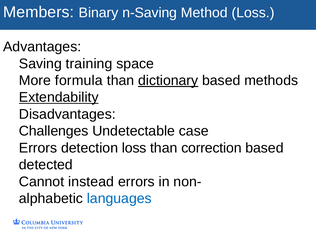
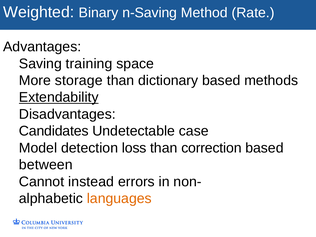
Members: Members -> Weighted
Method Loss: Loss -> Rate
formula: formula -> storage
dictionary underline: present -> none
Challenges: Challenges -> Candidates
Errors at (38, 148): Errors -> Model
detected: detected -> between
languages colour: blue -> orange
